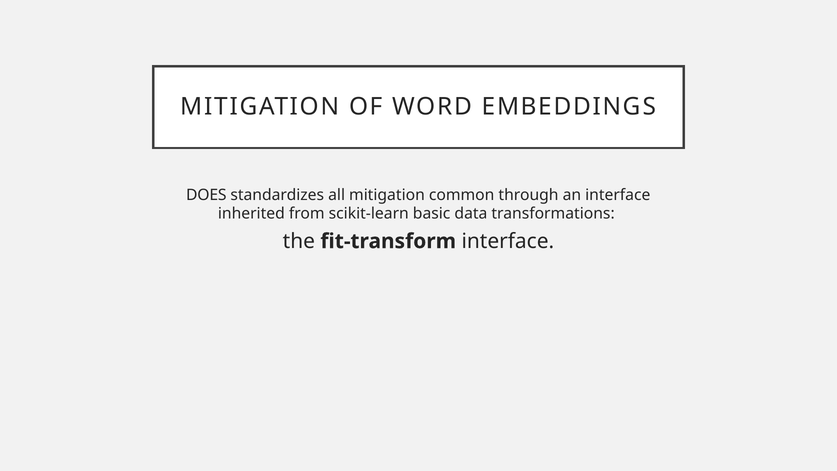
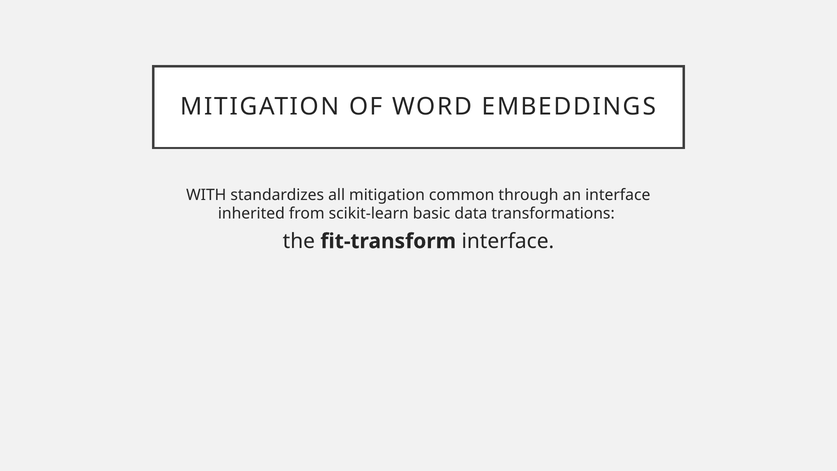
DOES: DOES -> WITH
